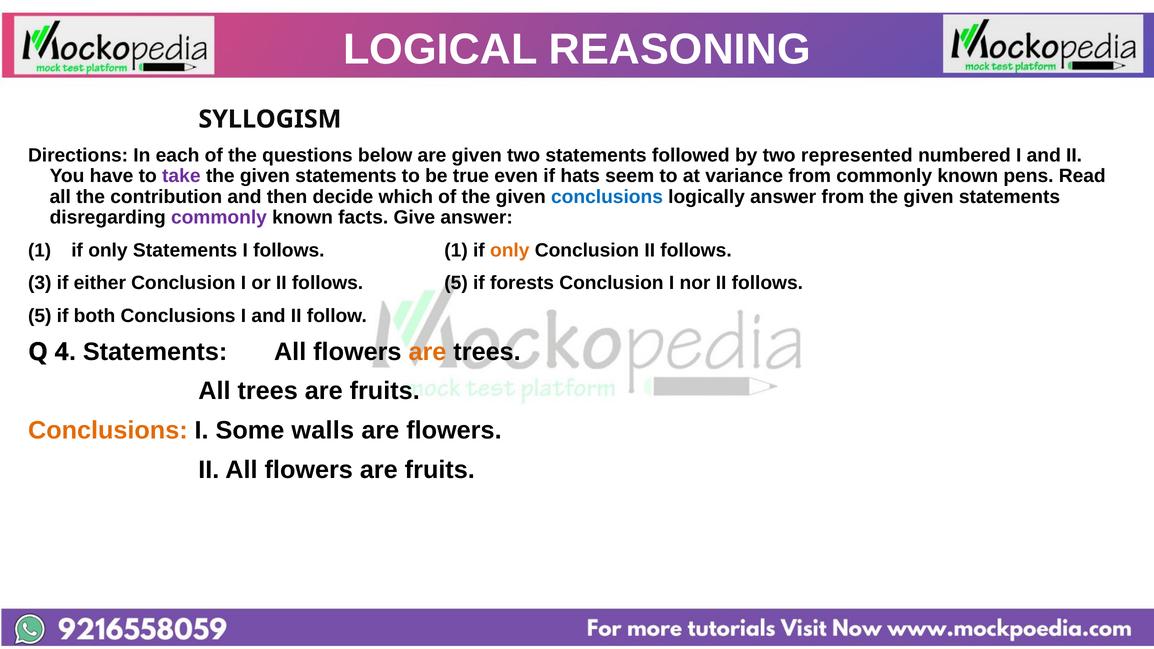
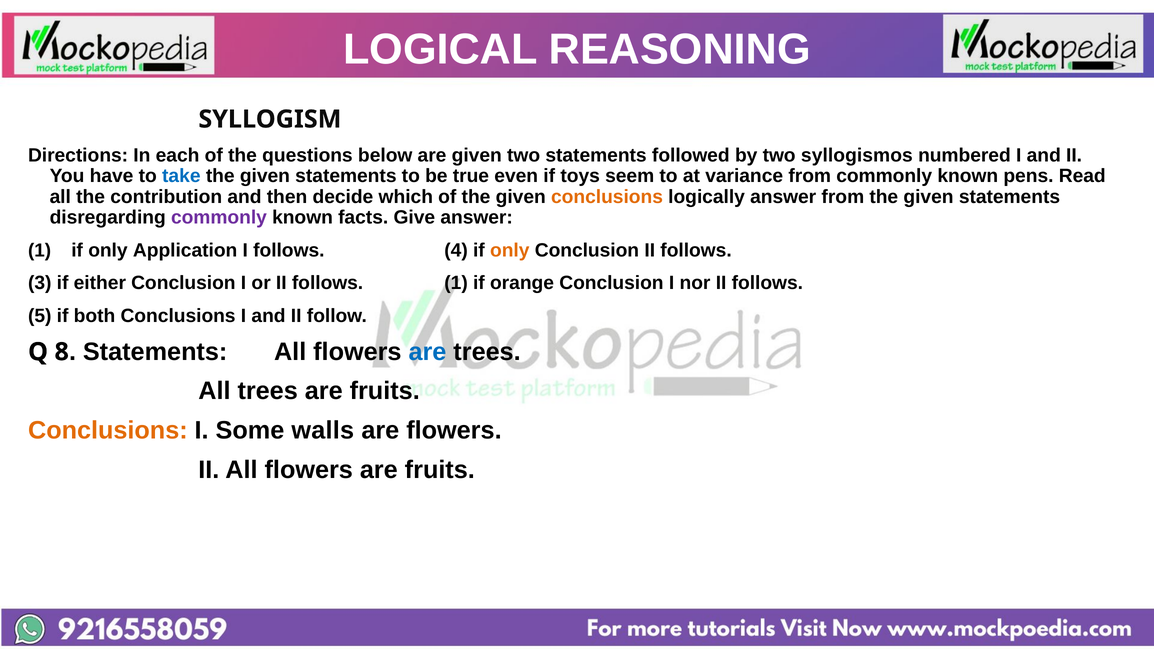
represented: represented -> syllogismos
take colour: purple -> blue
hats: hats -> toys
conclusions at (607, 197) colour: blue -> orange
only Statements: Statements -> Application
follows 1: 1 -> 4
or II follows 5: 5 -> 1
forests: forests -> orange
4: 4 -> 8
are at (427, 352) colour: orange -> blue
